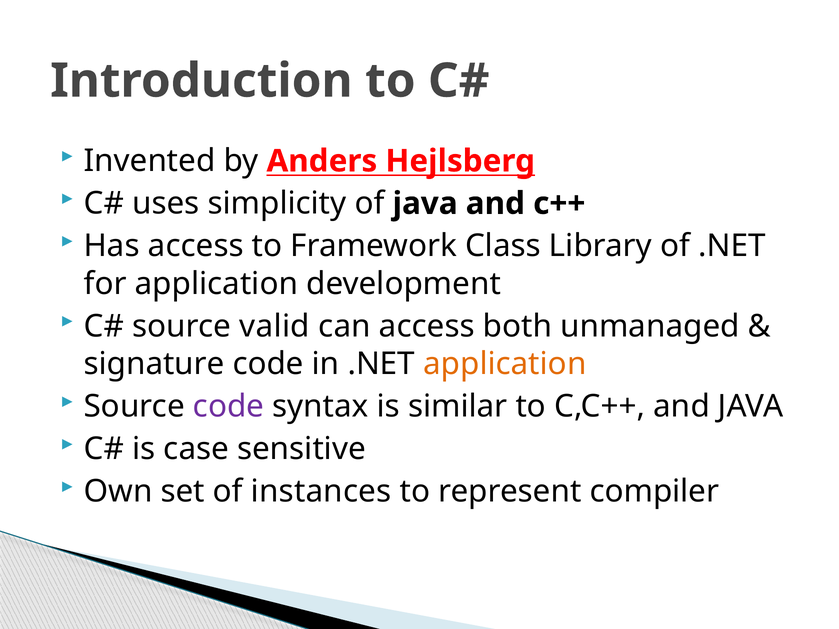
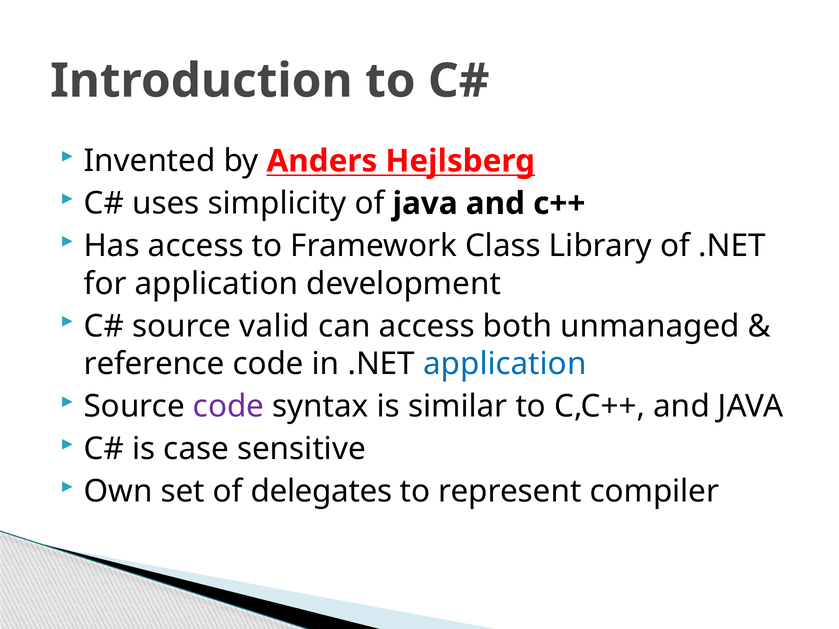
signature: signature -> reference
application at (505, 364) colour: orange -> blue
instances: instances -> delegates
